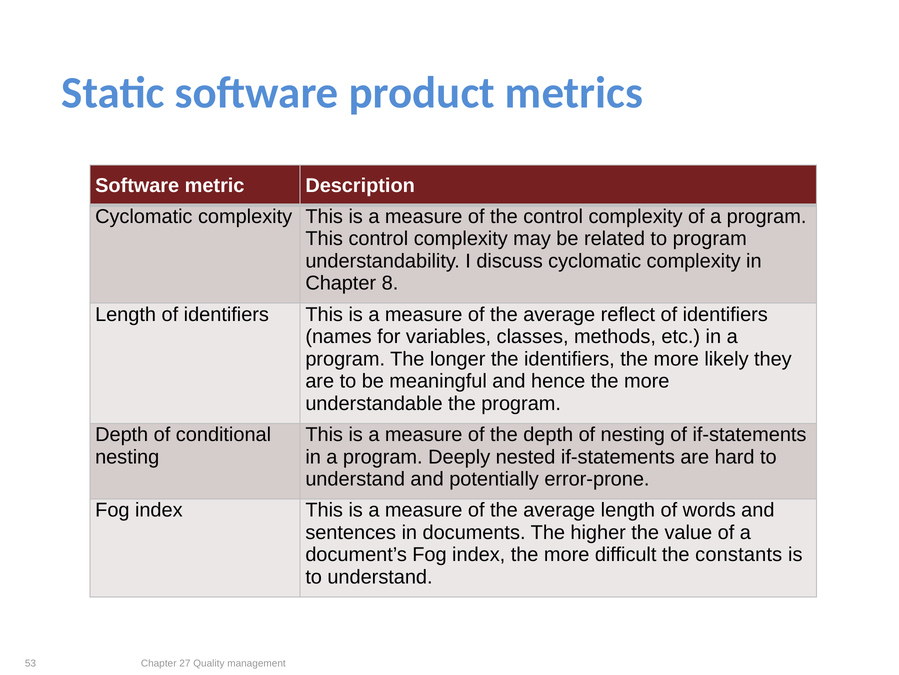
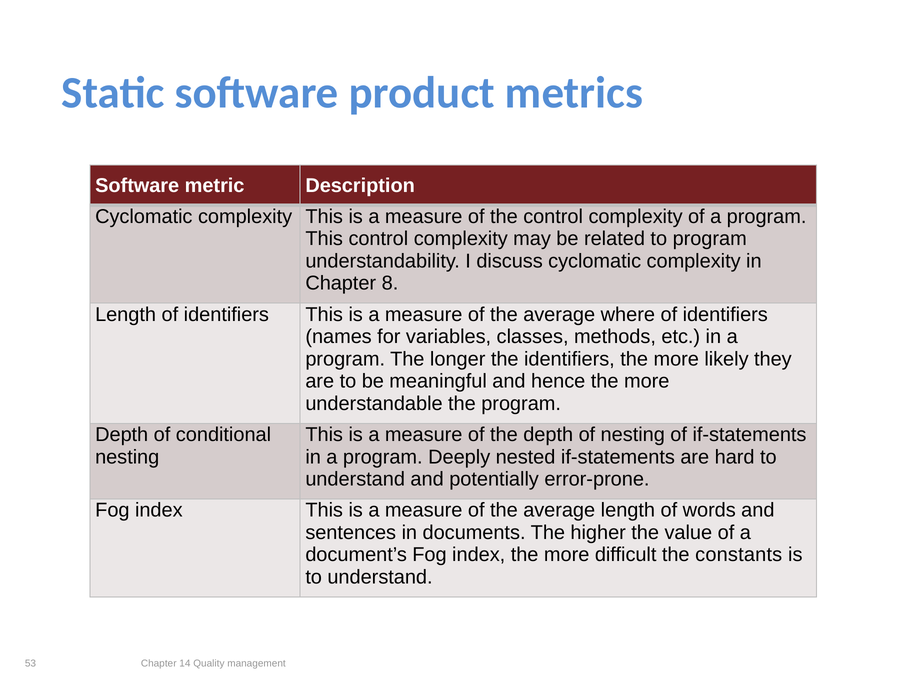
reflect: reflect -> where
27: 27 -> 14
